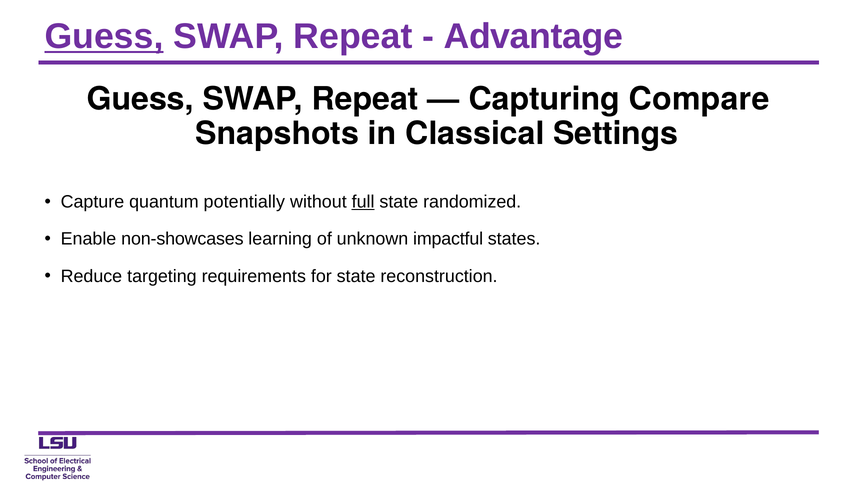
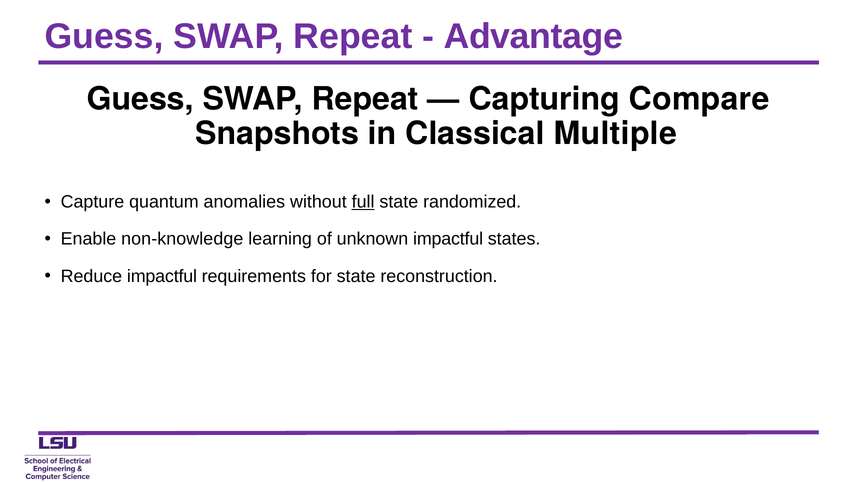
Guess at (104, 37) underline: present -> none
Settings: Settings -> Multiple
potentially: potentially -> anomalies
non-showcases: non-showcases -> non-knowledge
Reduce targeting: targeting -> impactful
